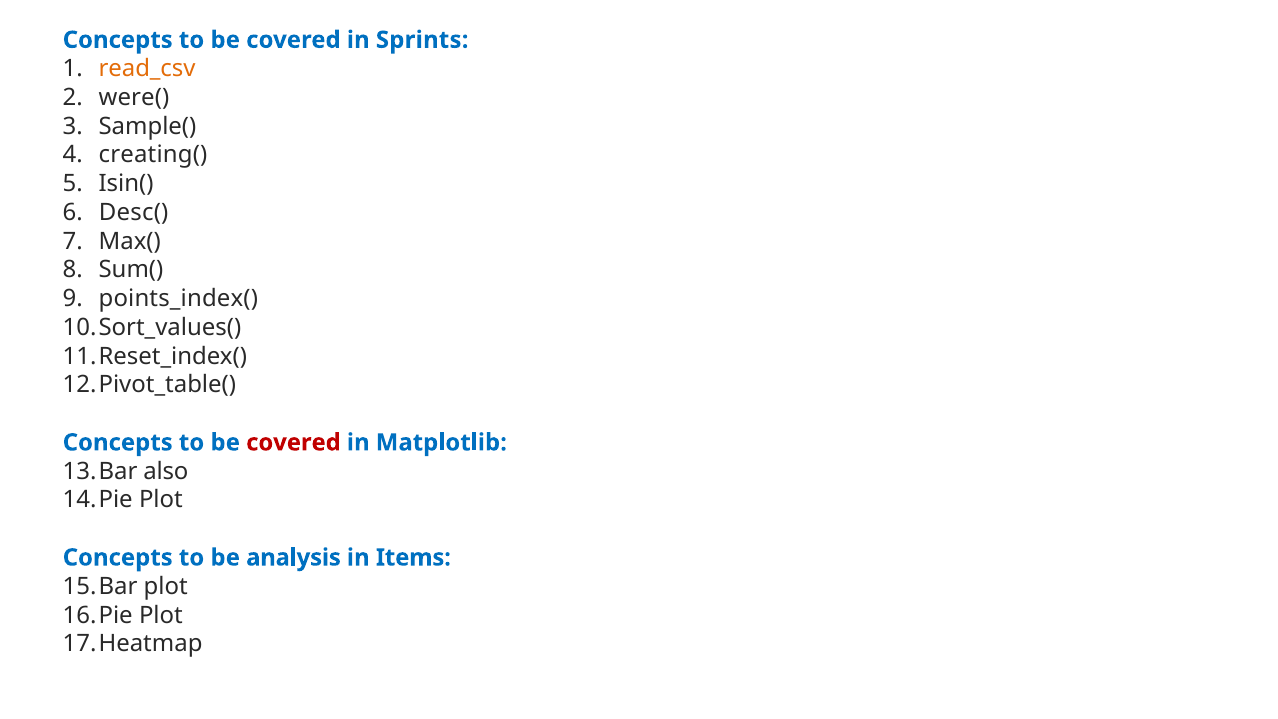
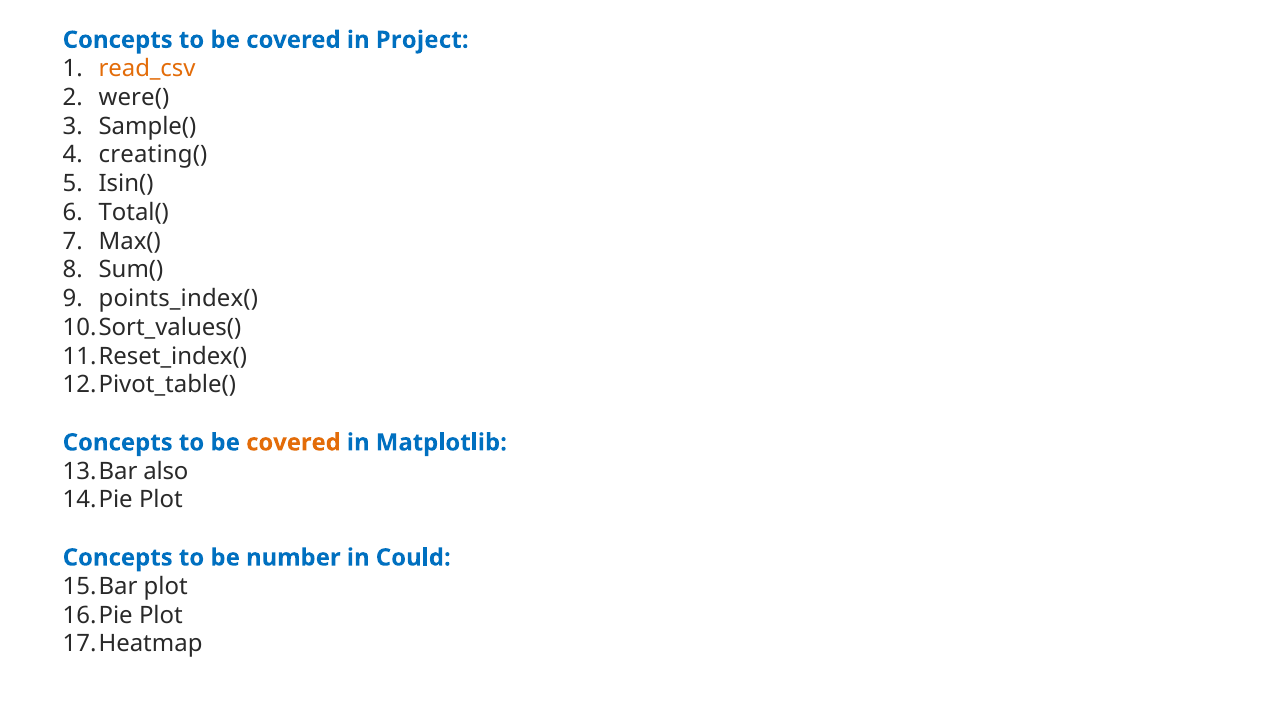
Sprints: Sprints -> Project
Desc(: Desc( -> Total(
covered at (293, 442) colour: red -> orange
analysis: analysis -> number
Items: Items -> Could
